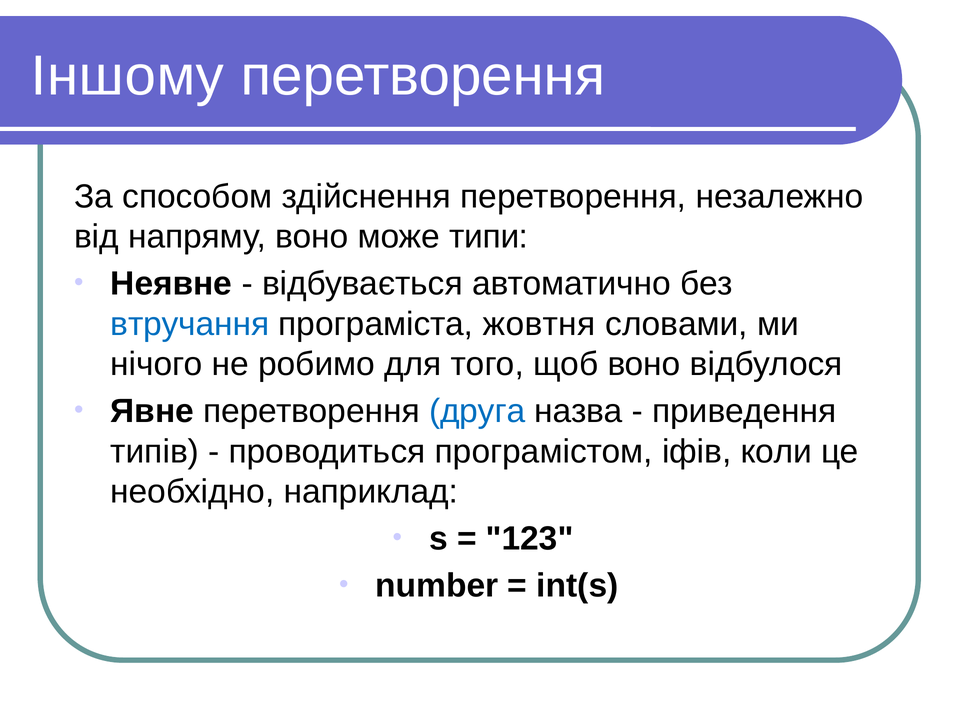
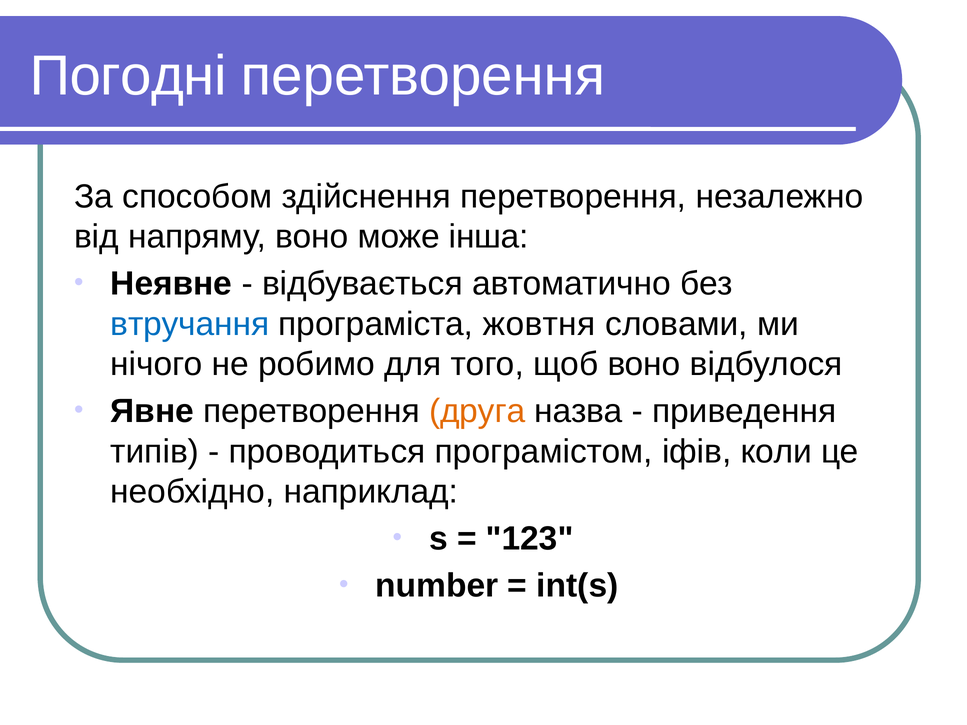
Іншому: Іншому -> Погоднi
типи: типи -> інша
друга colour: blue -> orange
